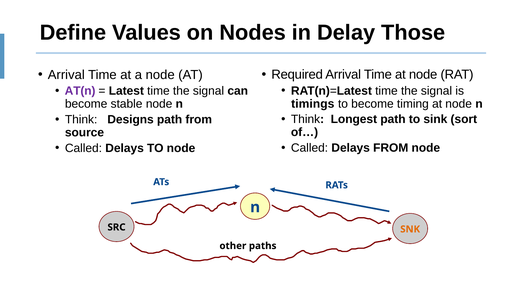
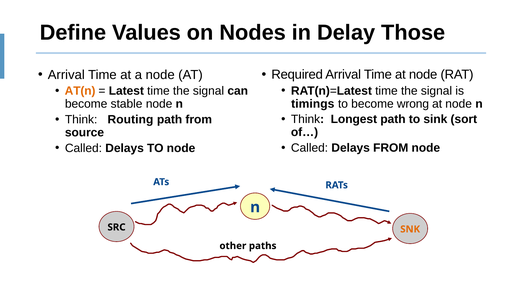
AT(n colour: purple -> orange
timing: timing -> wrong
Designs: Designs -> Routing
